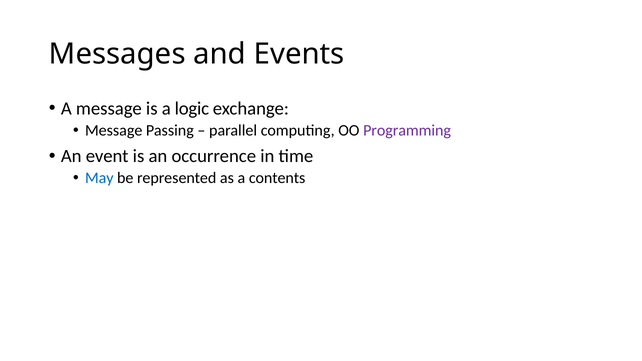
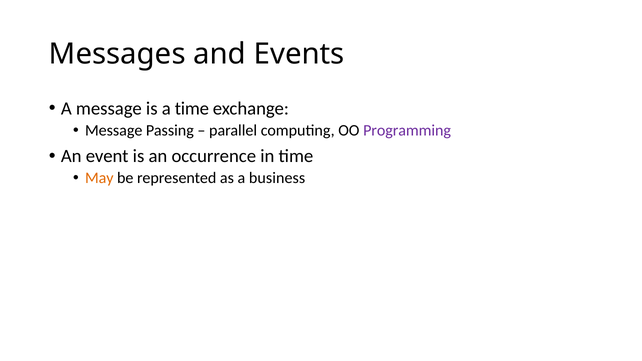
a logic: logic -> time
May colour: blue -> orange
contents: contents -> business
